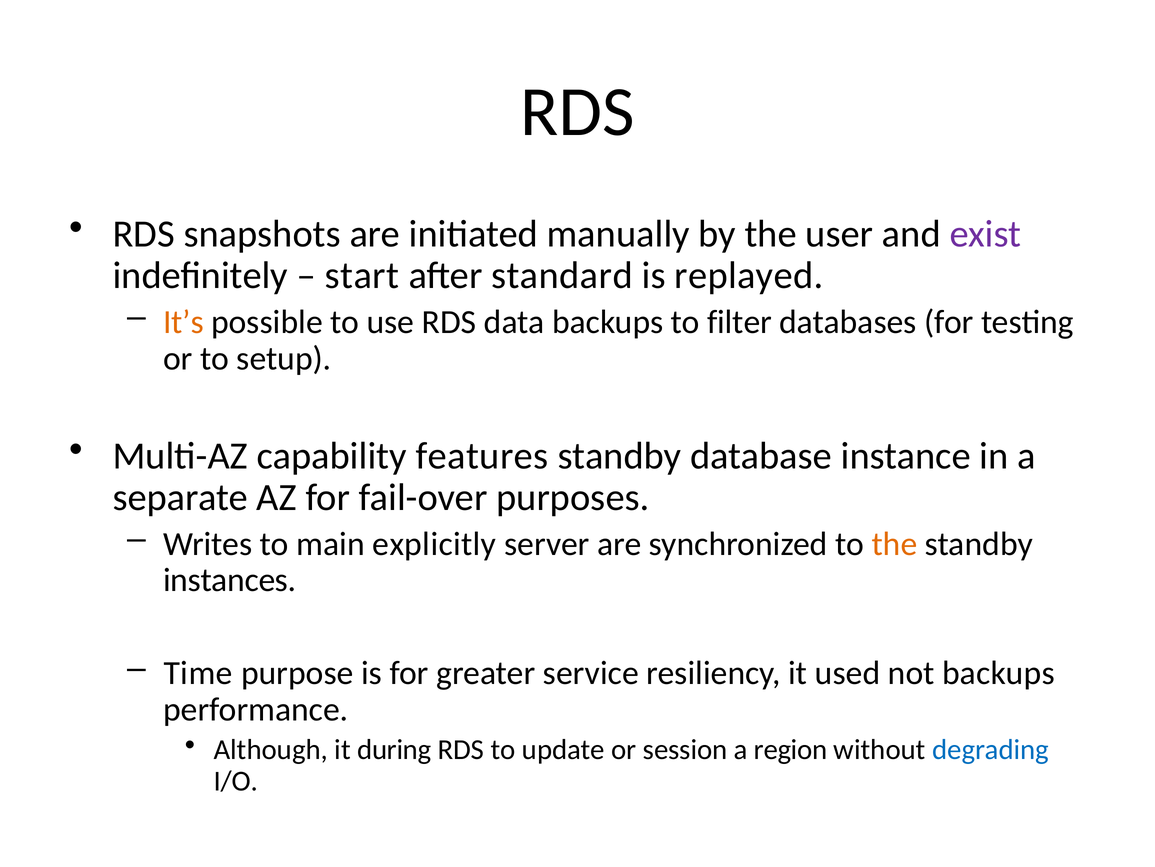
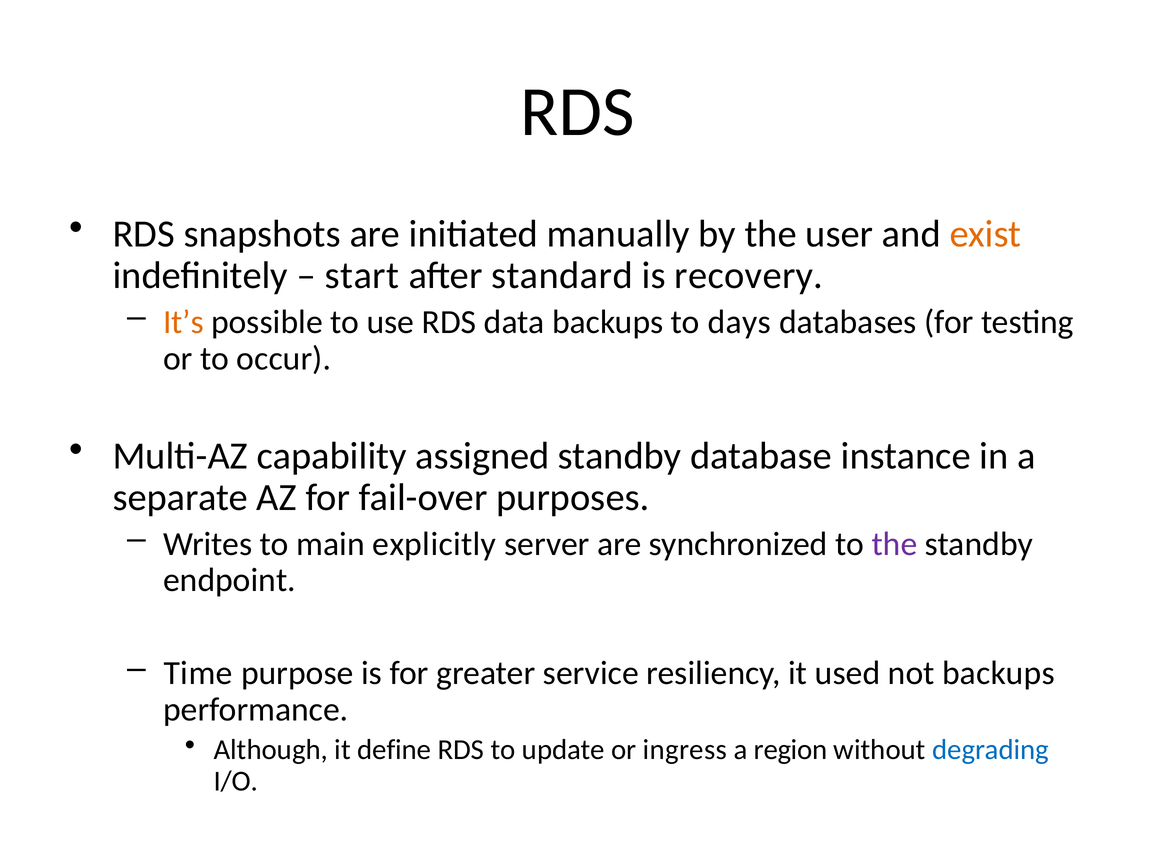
exist colour: purple -> orange
replayed: replayed -> recovery
filter: filter -> days
setup: setup -> occur
features: features -> assigned
the at (894, 543) colour: orange -> purple
instances: instances -> endpoint
during: during -> define
session: session -> ingress
